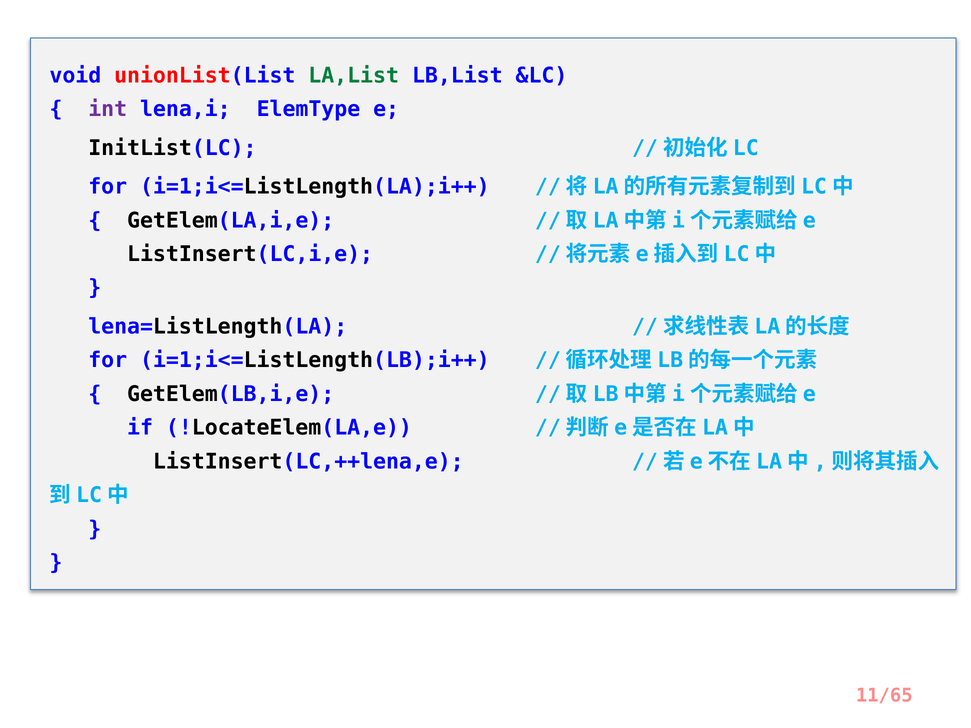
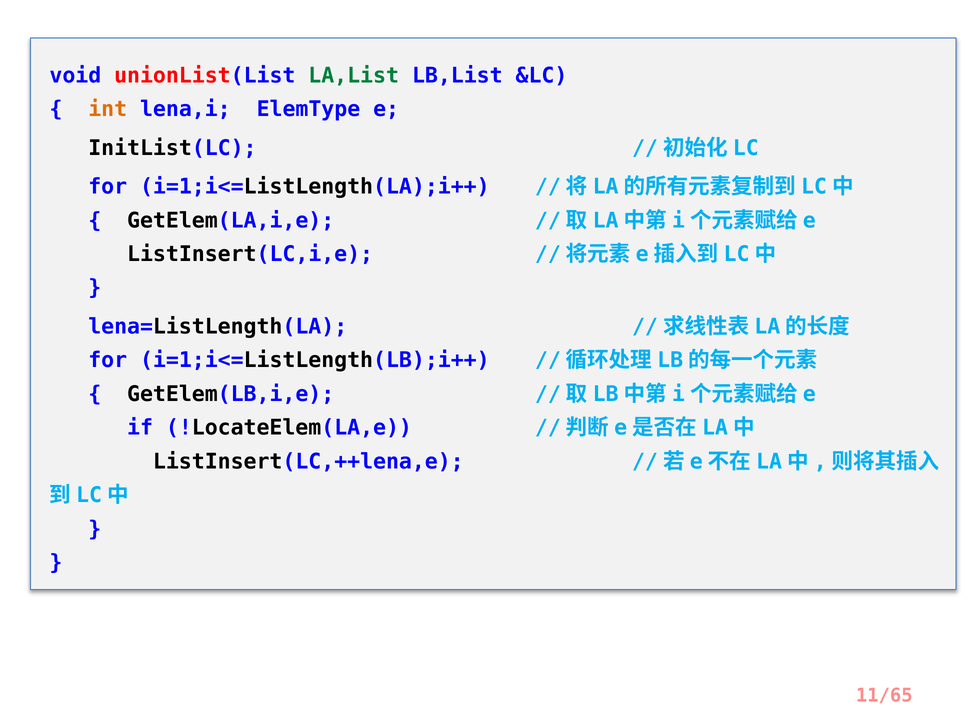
int colour: purple -> orange
